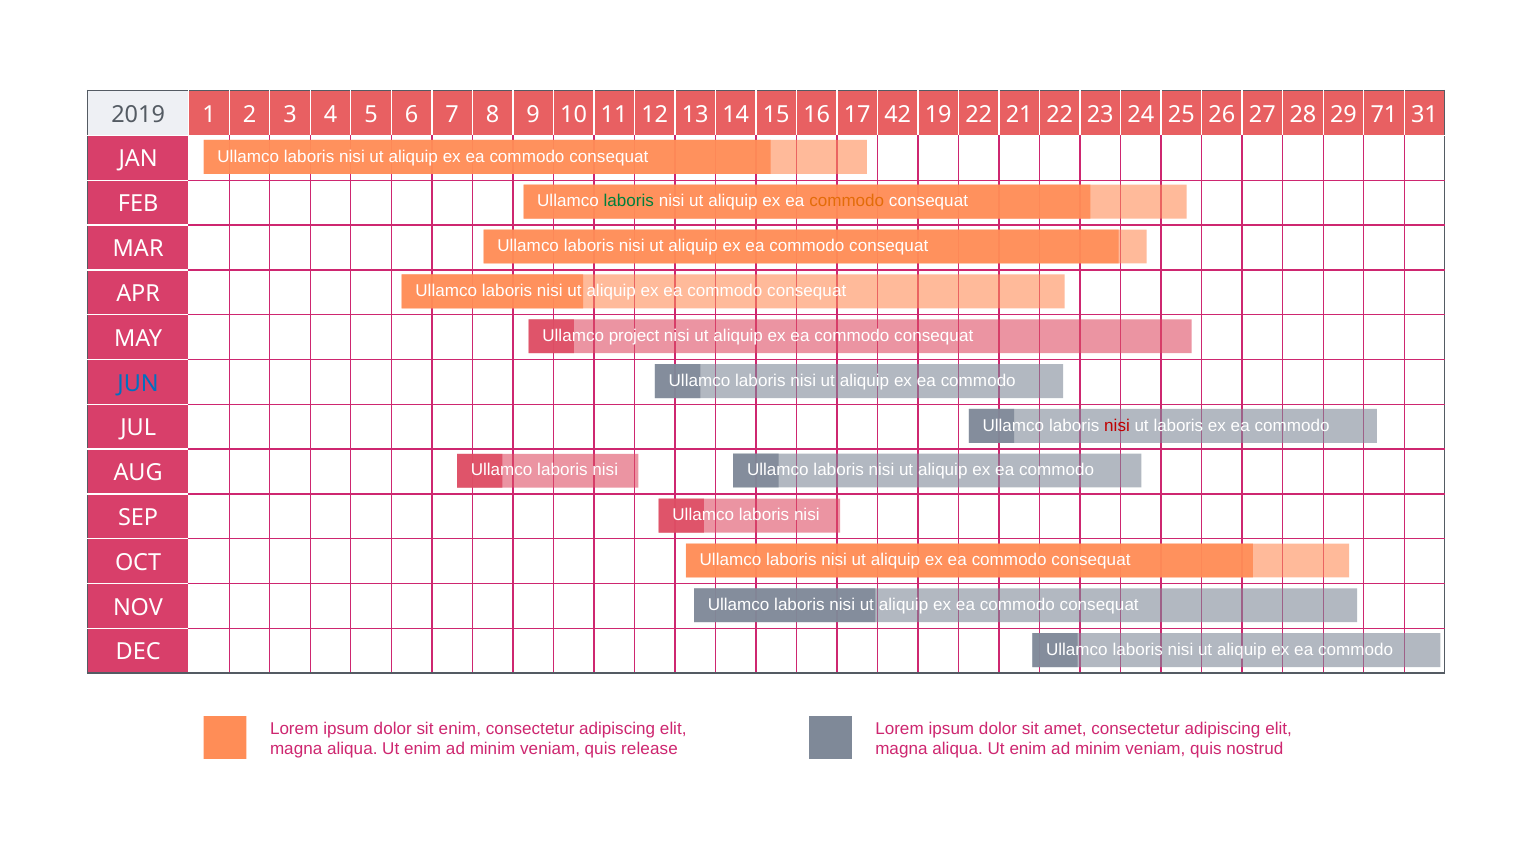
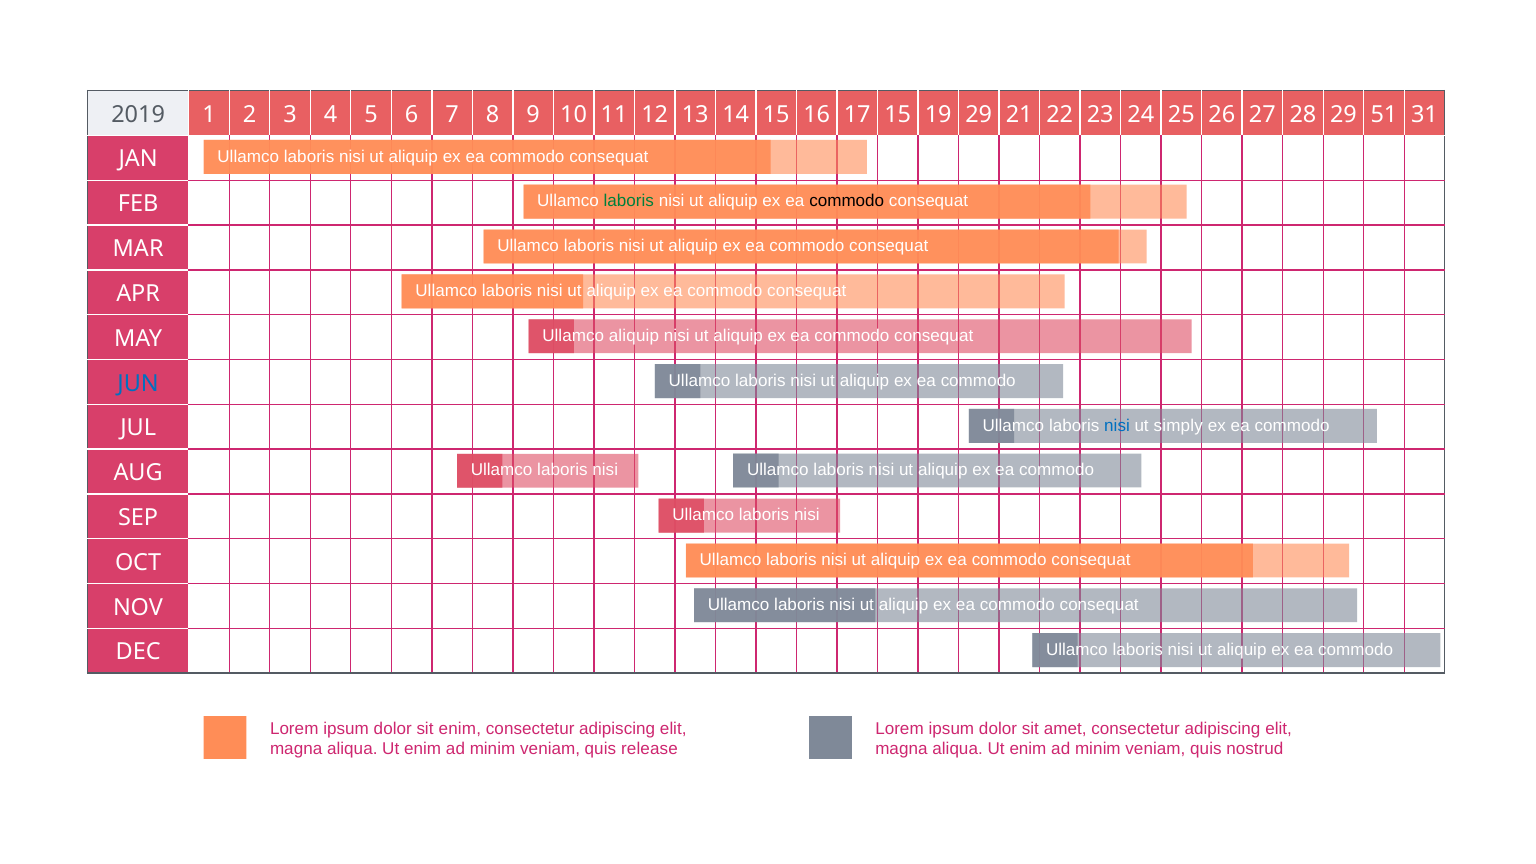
17 42: 42 -> 15
19 22: 22 -> 29
71: 71 -> 51
commodo at (847, 201) colour: orange -> black
Ullamco project: project -> aliquip
nisi at (1117, 425) colour: red -> blue
ut laboris: laboris -> simply
